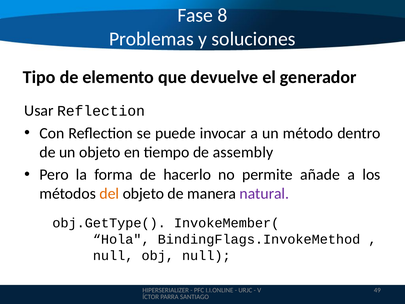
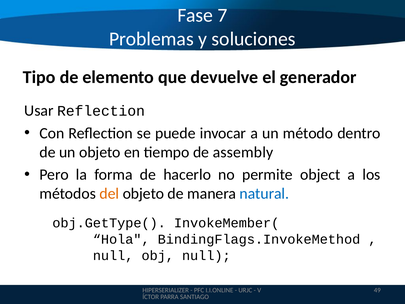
8: 8 -> 7
añade: añade -> object
natural colour: purple -> blue
